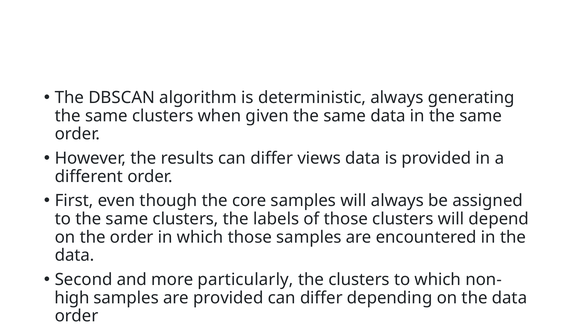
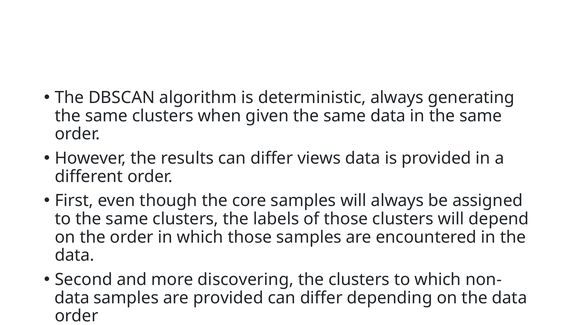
particularly: particularly -> discovering
high at (72, 297): high -> data
